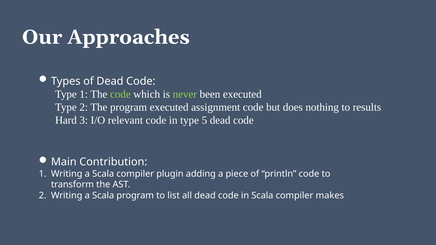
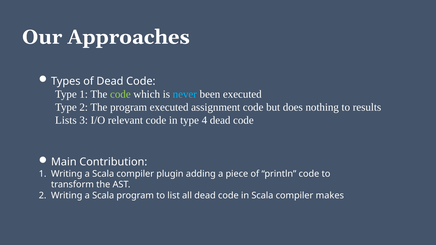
never colour: light green -> light blue
Hard: Hard -> Lists
5: 5 -> 4
